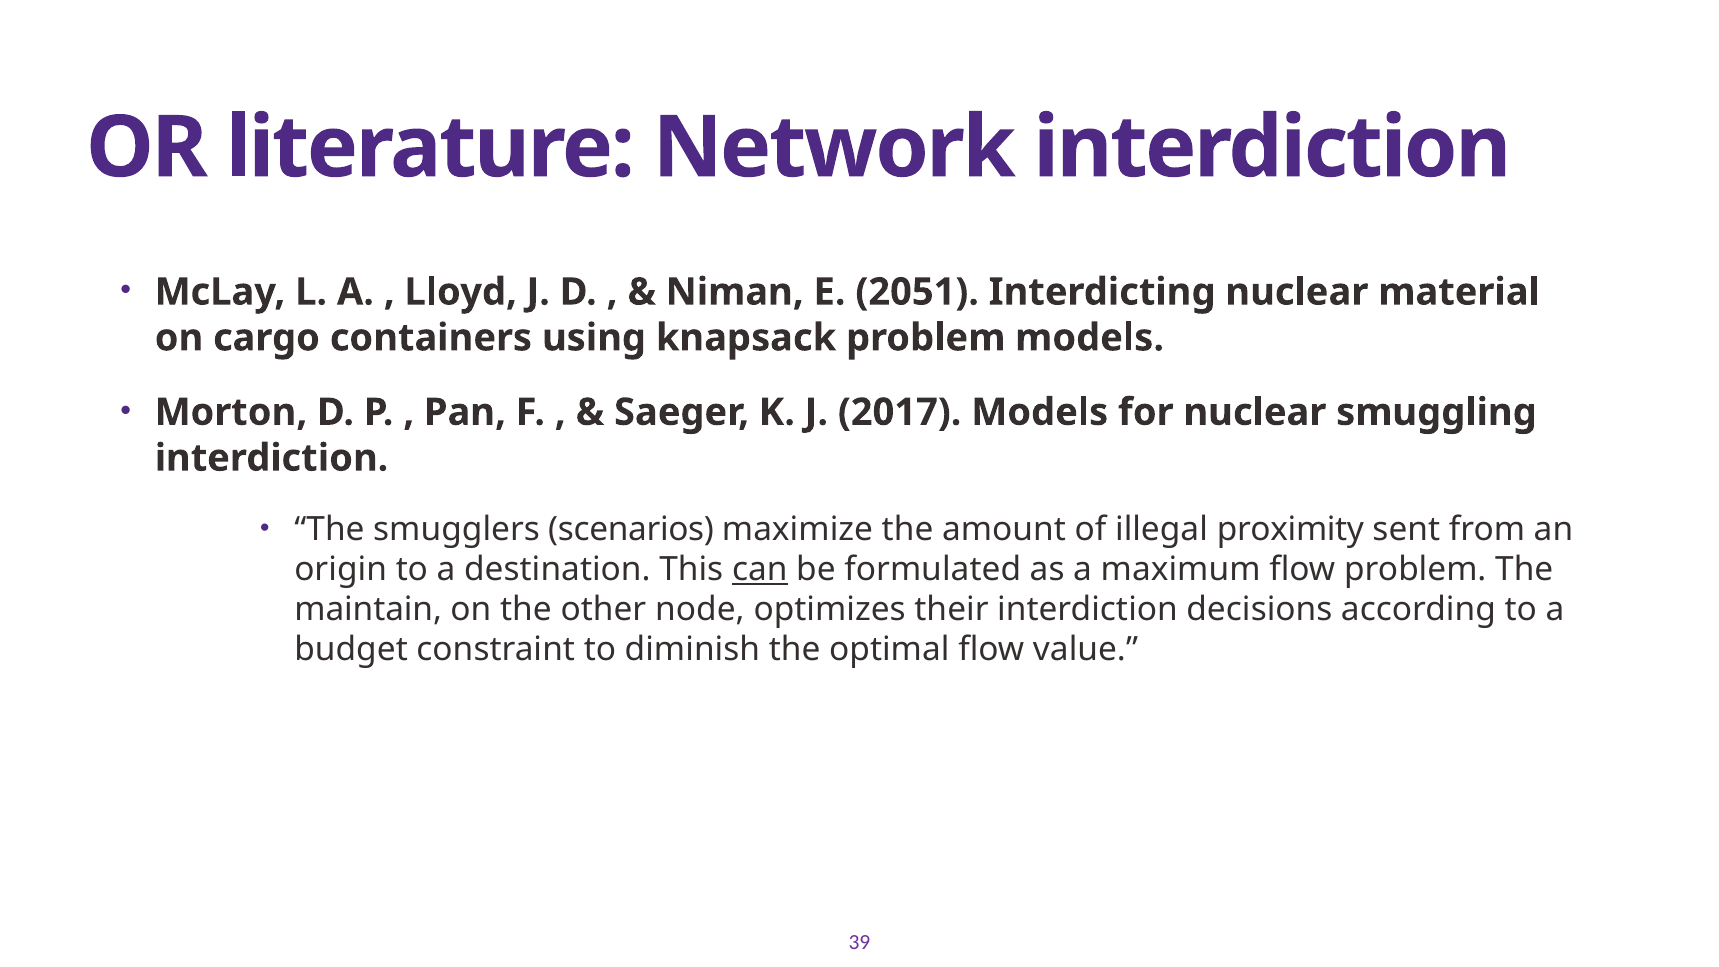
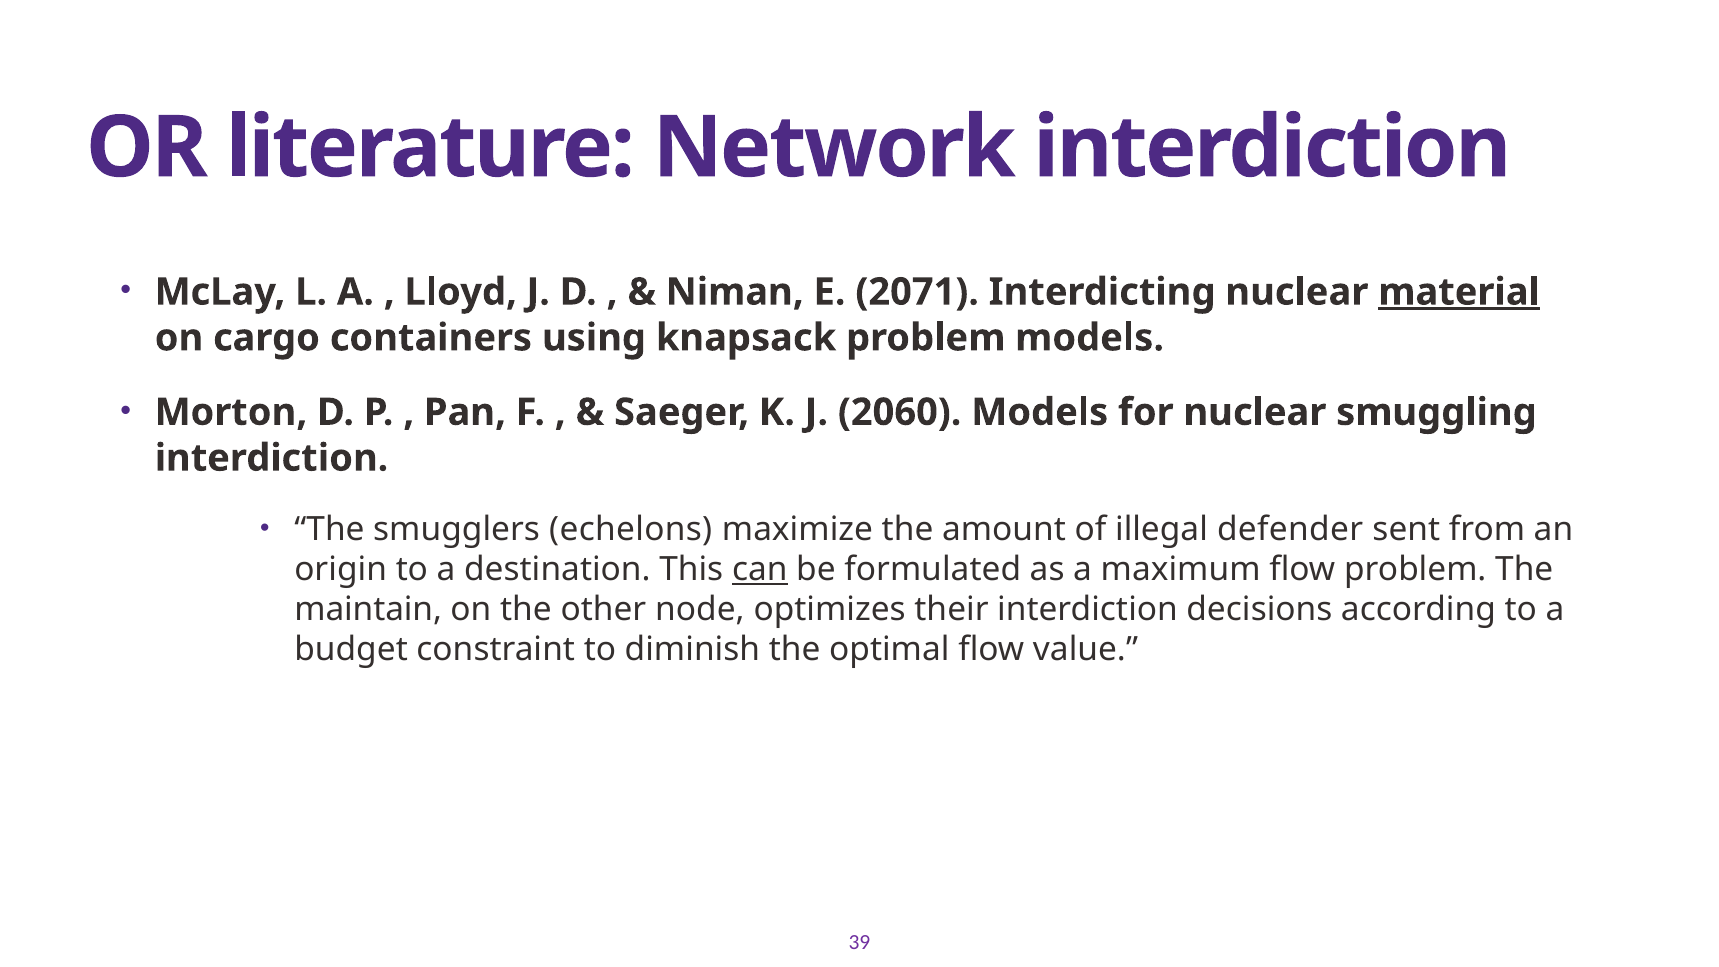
2051: 2051 -> 2071
material underline: none -> present
2017: 2017 -> 2060
scenarios: scenarios -> echelons
proximity: proximity -> defender
